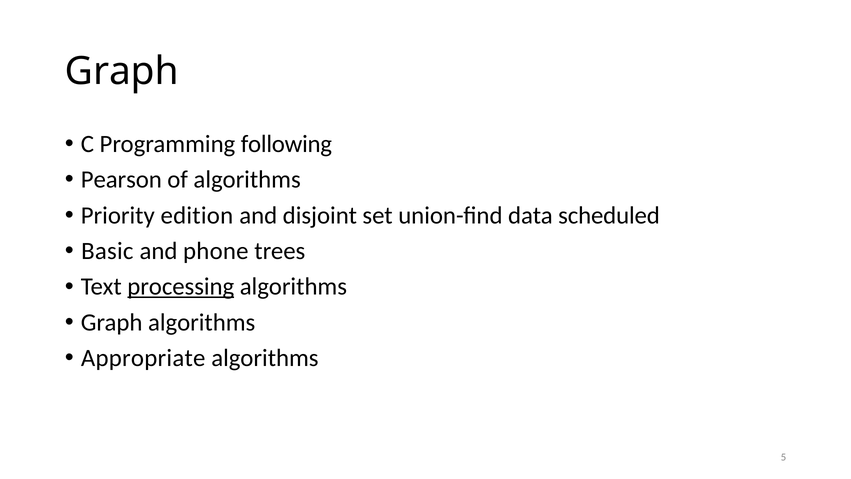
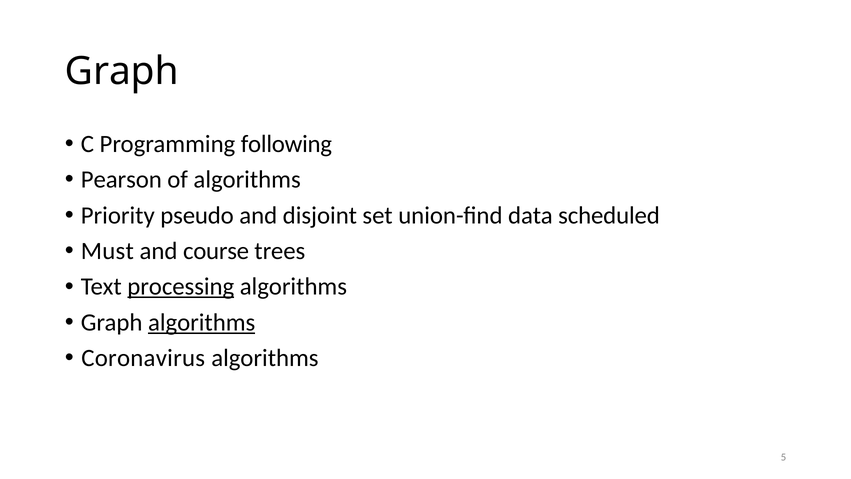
edition: edition -> pseudo
Basic: Basic -> Must
phone: phone -> course
algorithms at (202, 322) underline: none -> present
Appropriate: Appropriate -> Coronavirus
